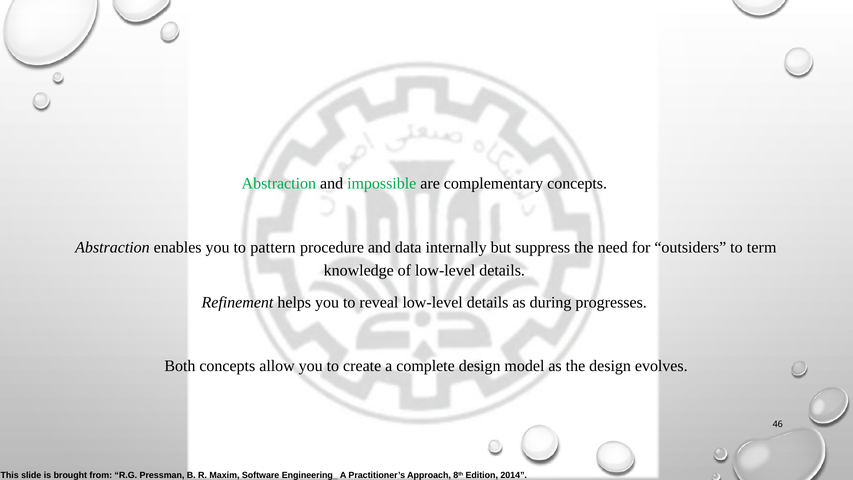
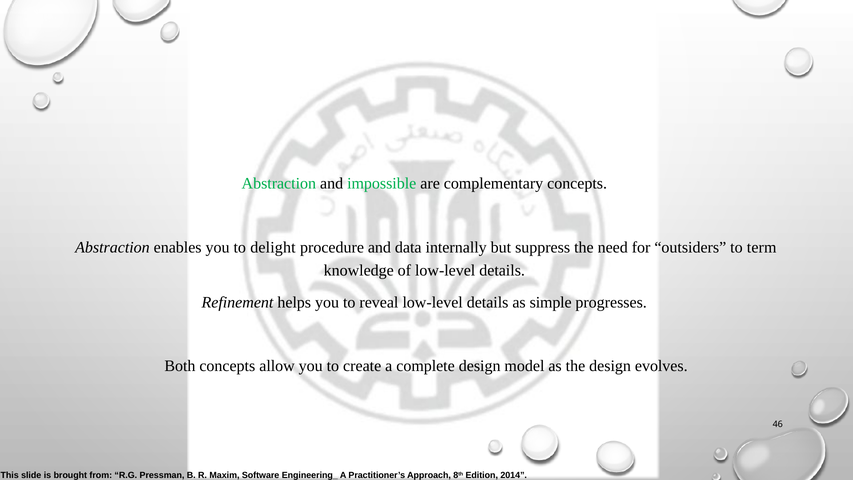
pattern: pattern -> delight
during: during -> simple
